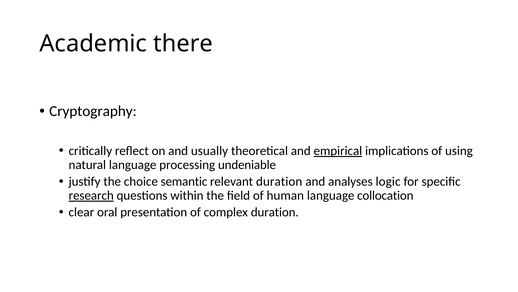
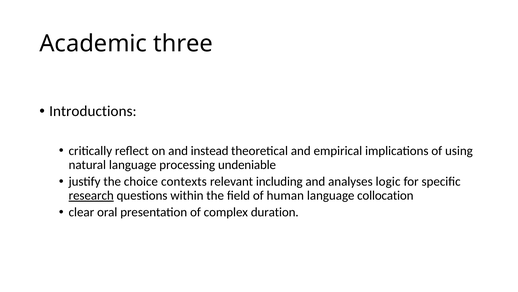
there: there -> three
Cryptography: Cryptography -> Introductions
usually: usually -> instead
empirical underline: present -> none
semantic: semantic -> contexts
relevant duration: duration -> including
